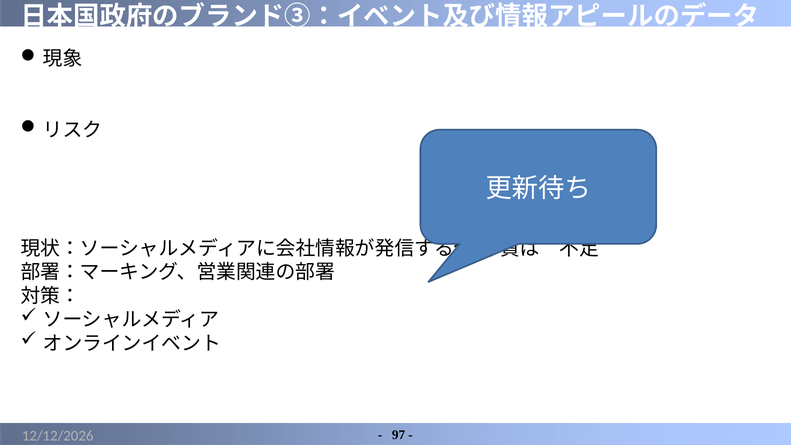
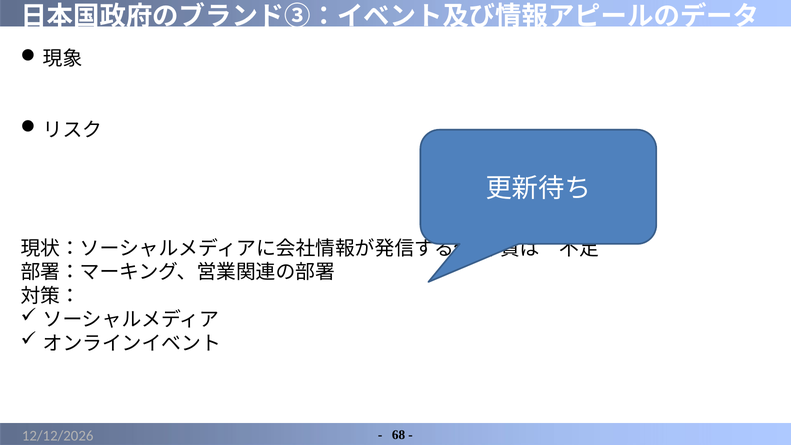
97: 97 -> 68
